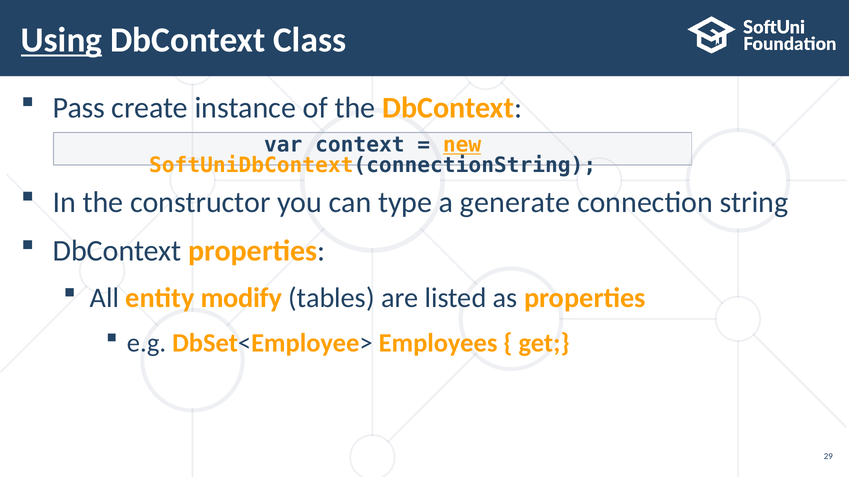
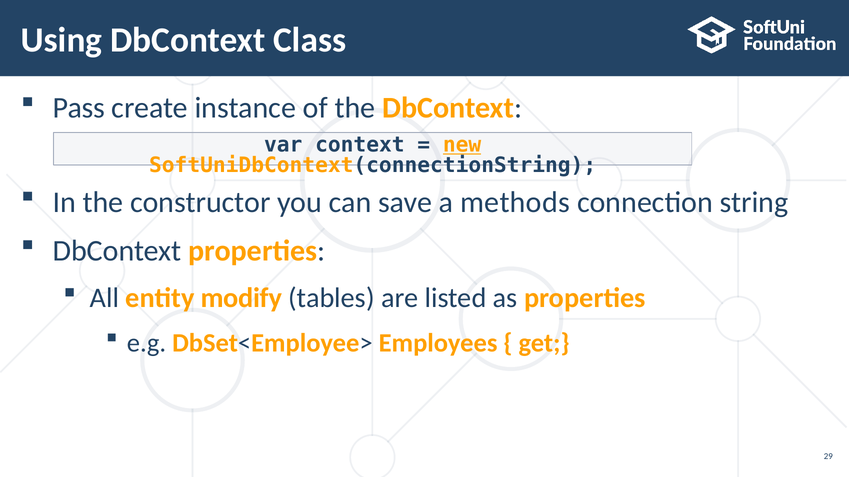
Using underline: present -> none
type: type -> save
generate: generate -> methods
